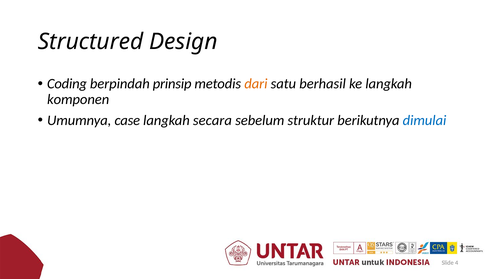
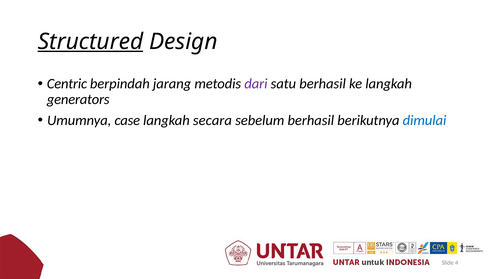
Structured underline: none -> present
Coding: Coding -> Centric
prinsip: prinsip -> jarang
dari colour: orange -> purple
komponen: komponen -> generators
sebelum struktur: struktur -> berhasil
